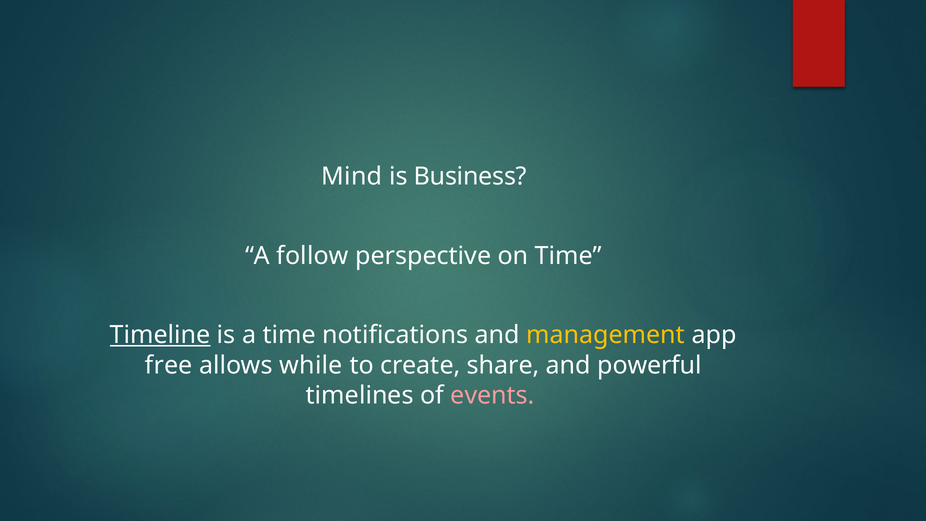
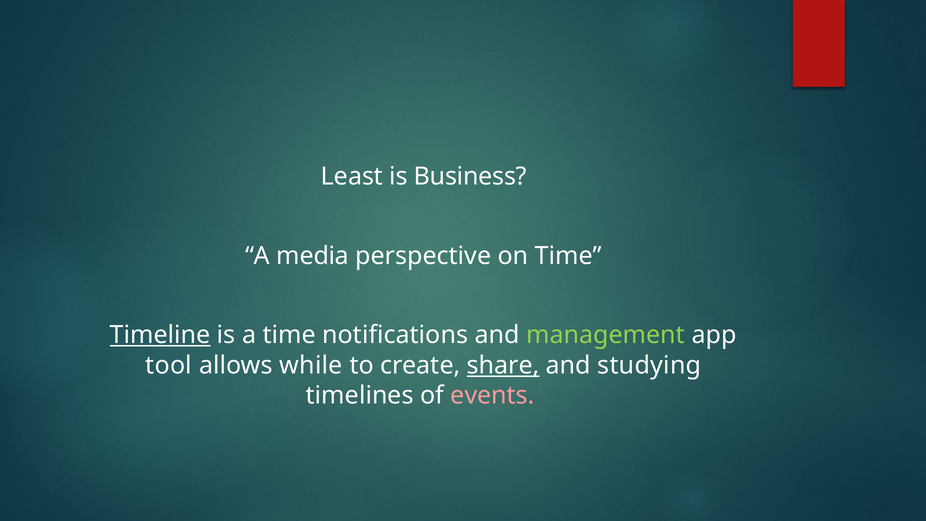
Mind: Mind -> Least
follow: follow -> media
management colour: yellow -> light green
free: free -> tool
share underline: none -> present
powerful: powerful -> studying
